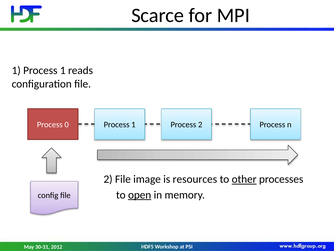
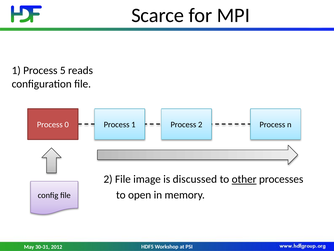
1 Process 1: 1 -> 5
resources: resources -> discussed
open underline: present -> none
